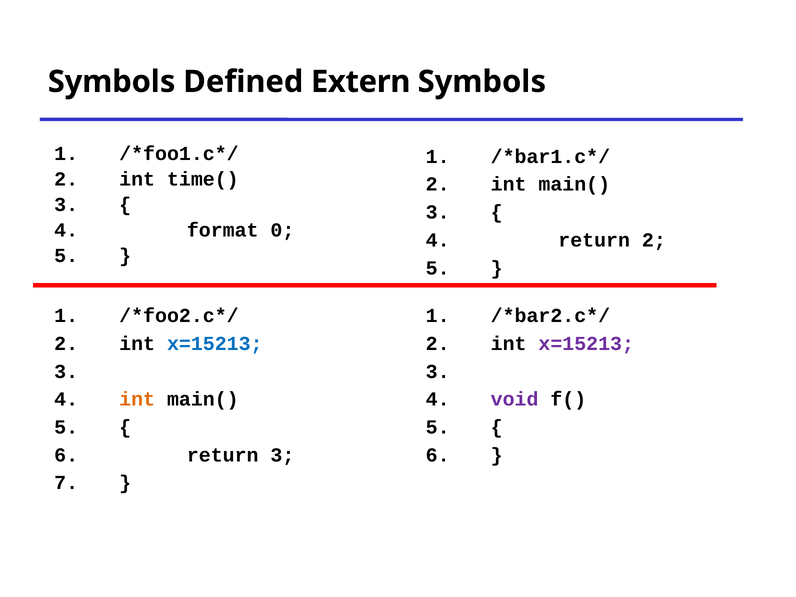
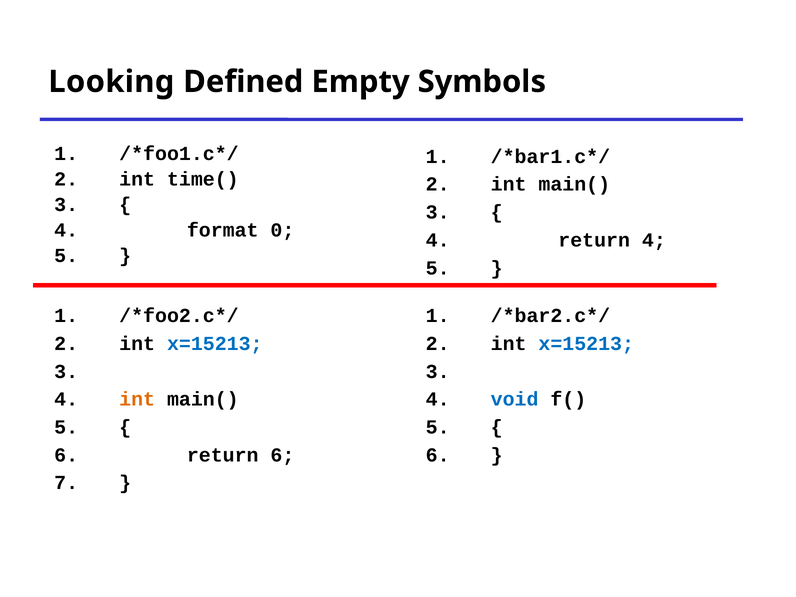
Symbols at (112, 82): Symbols -> Looking
Extern: Extern -> Empty
return 2: 2 -> 4
x=15213 at (586, 344) colour: purple -> blue
void colour: purple -> blue
return 3: 3 -> 6
